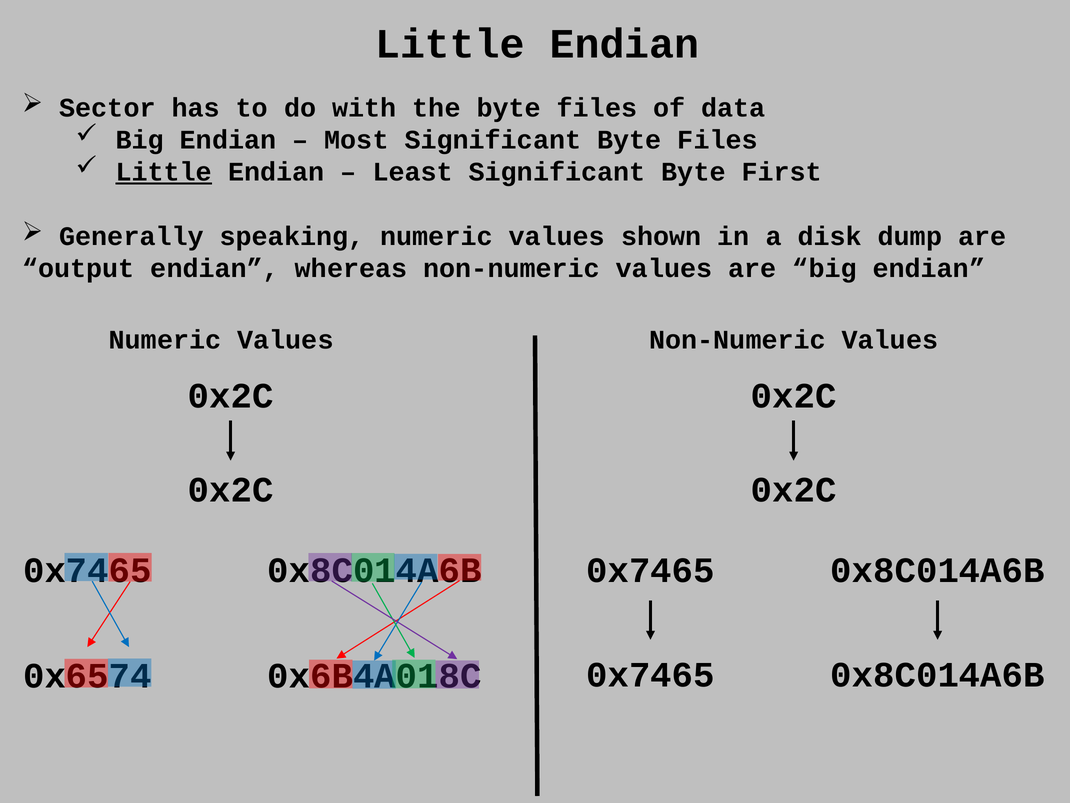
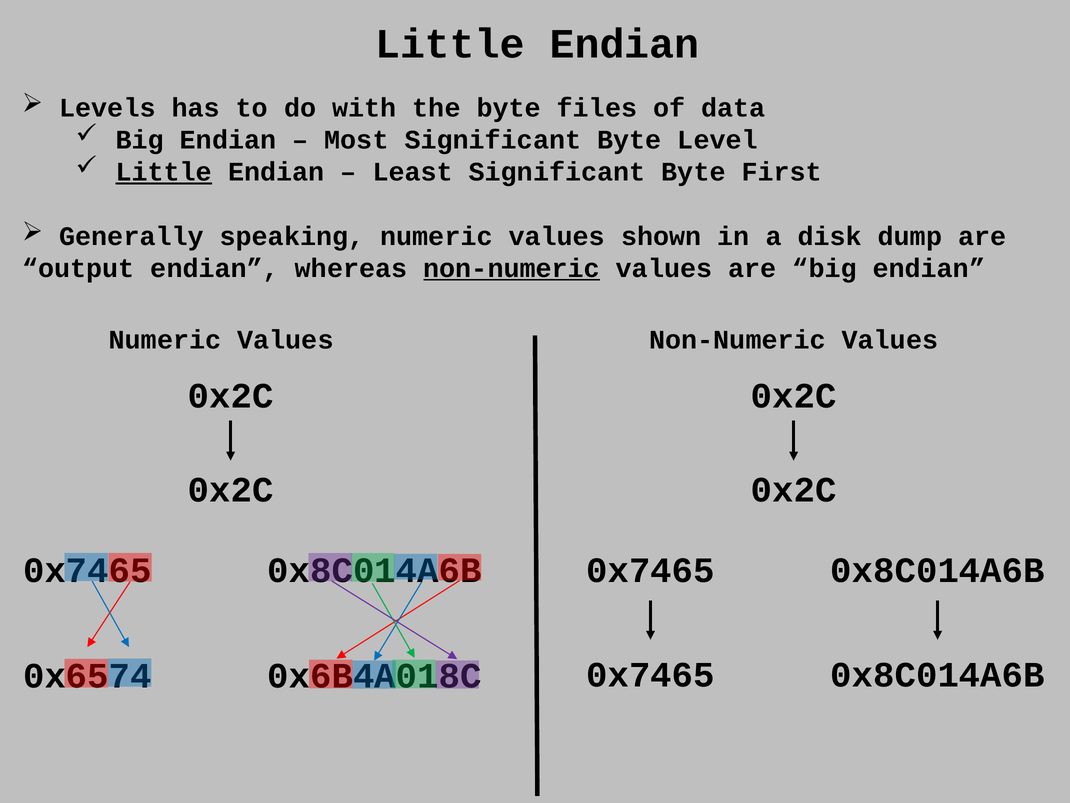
Sector: Sector -> Levels
Significant Byte Files: Files -> Level
non-numeric at (512, 268) underline: none -> present
